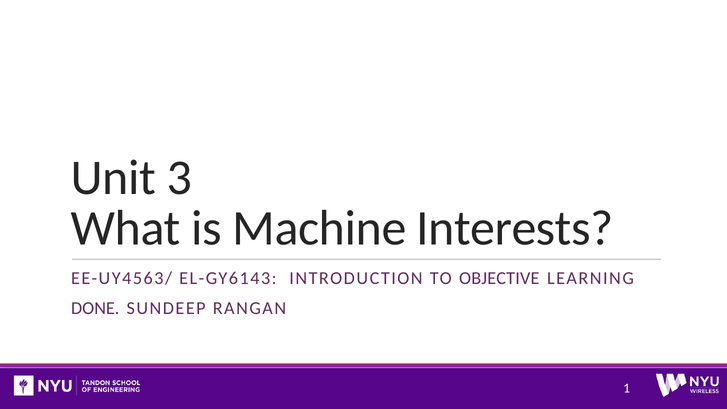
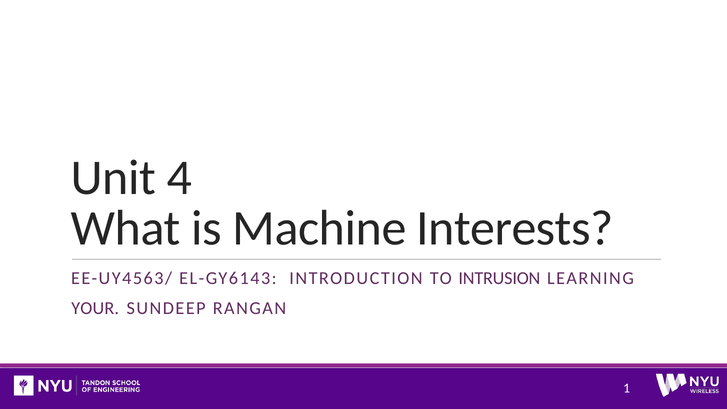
3: 3 -> 4
OBJECTIVE: OBJECTIVE -> INTRUSION
DONE: DONE -> YOUR
